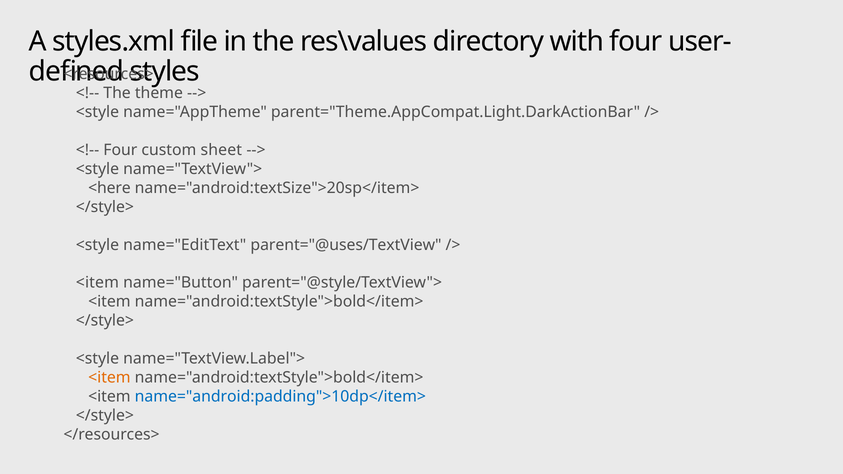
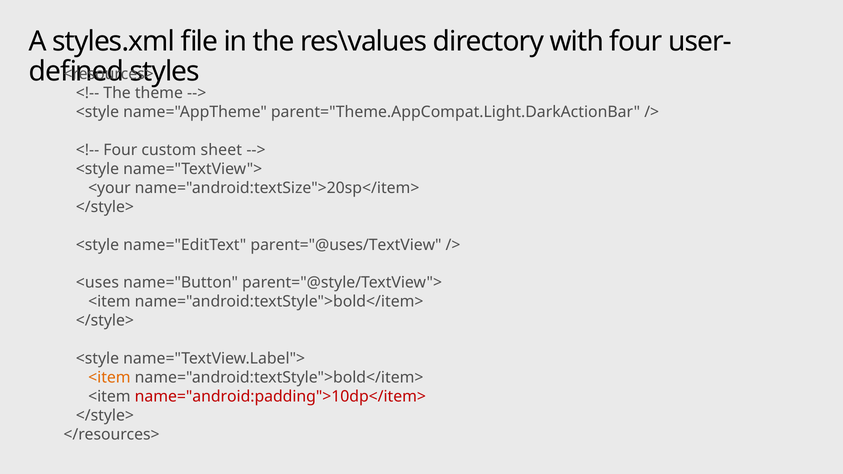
<here: <here -> <your
<item at (97, 283): <item -> <uses
name="android:padding">10dp</item> colour: blue -> red
